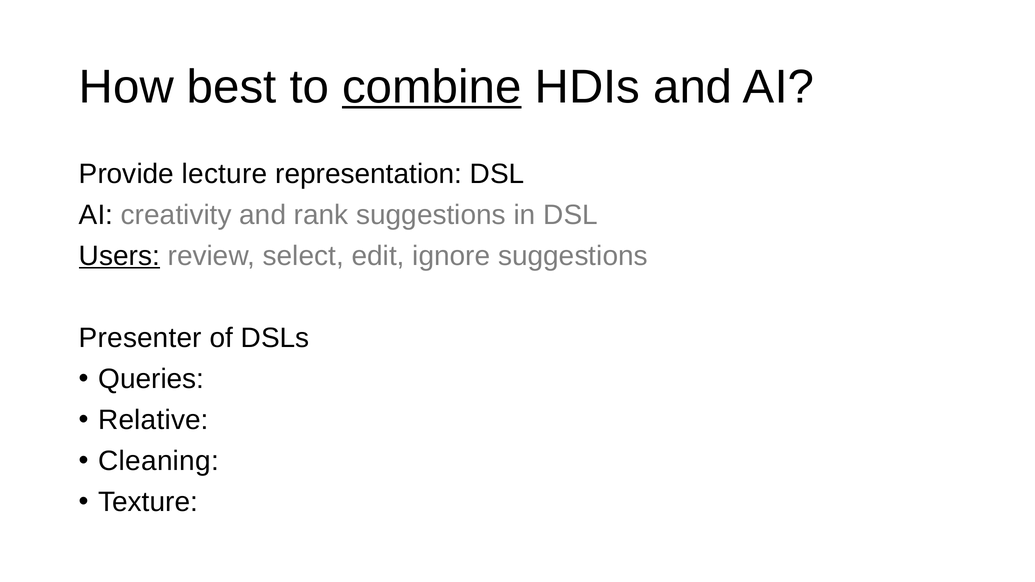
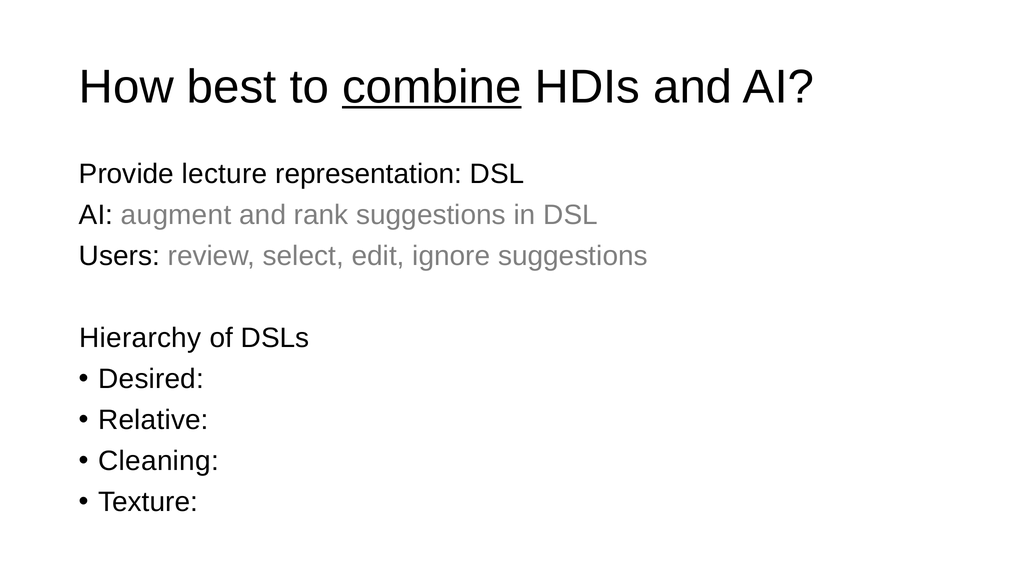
creativity: creativity -> augment
Users underline: present -> none
Presenter: Presenter -> Hierarchy
Queries: Queries -> Desired
